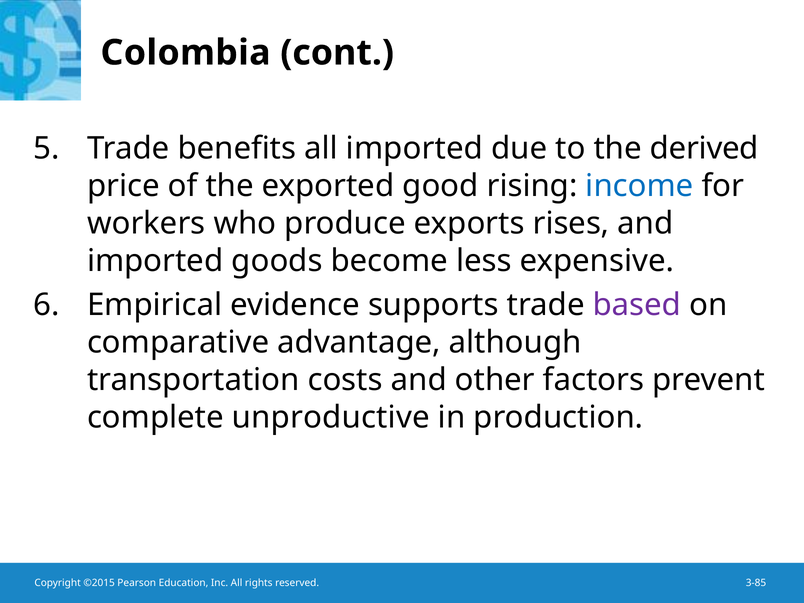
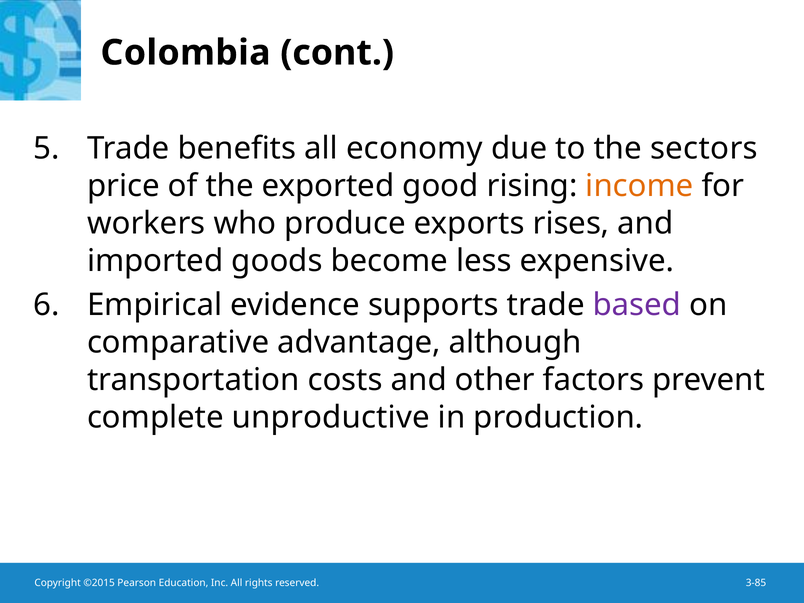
all imported: imported -> economy
derived: derived -> sectors
income colour: blue -> orange
